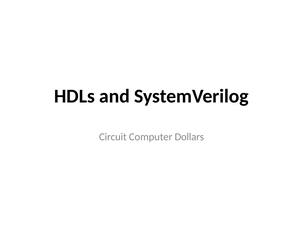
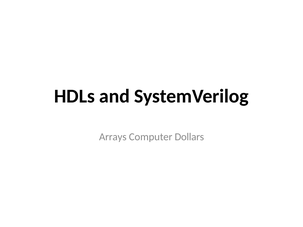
Circuit: Circuit -> Arrays
